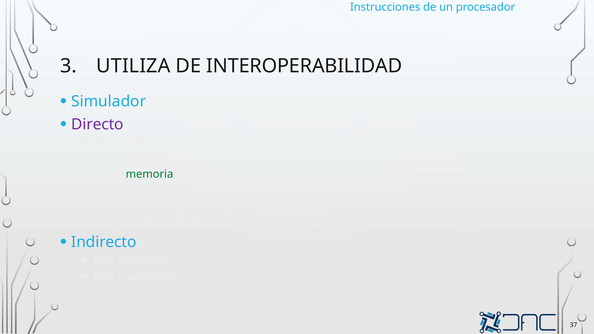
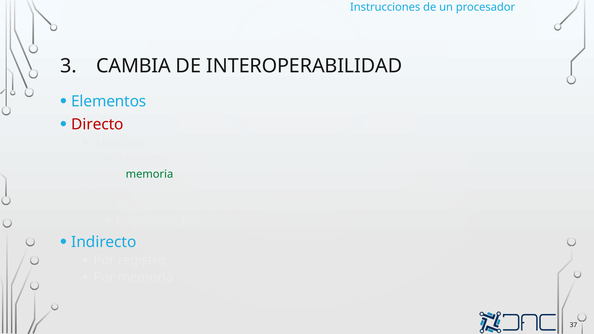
UTILIZA: UTILIZA -> CAMBIA
Simulador: Simulador -> Elementos
Directo colour: purple -> red
